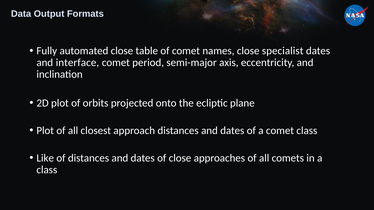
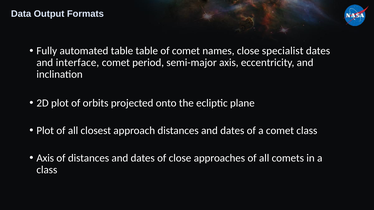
automated close: close -> table
Like at (45, 158): Like -> Axis
